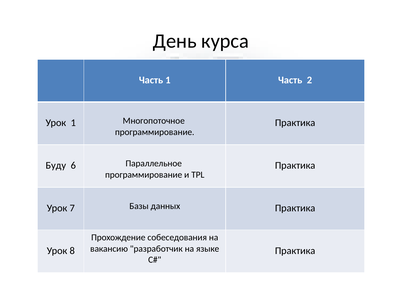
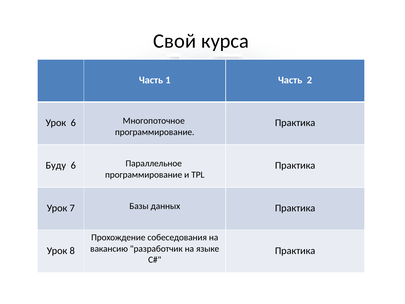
День: День -> Свой
Урок 1: 1 -> 6
